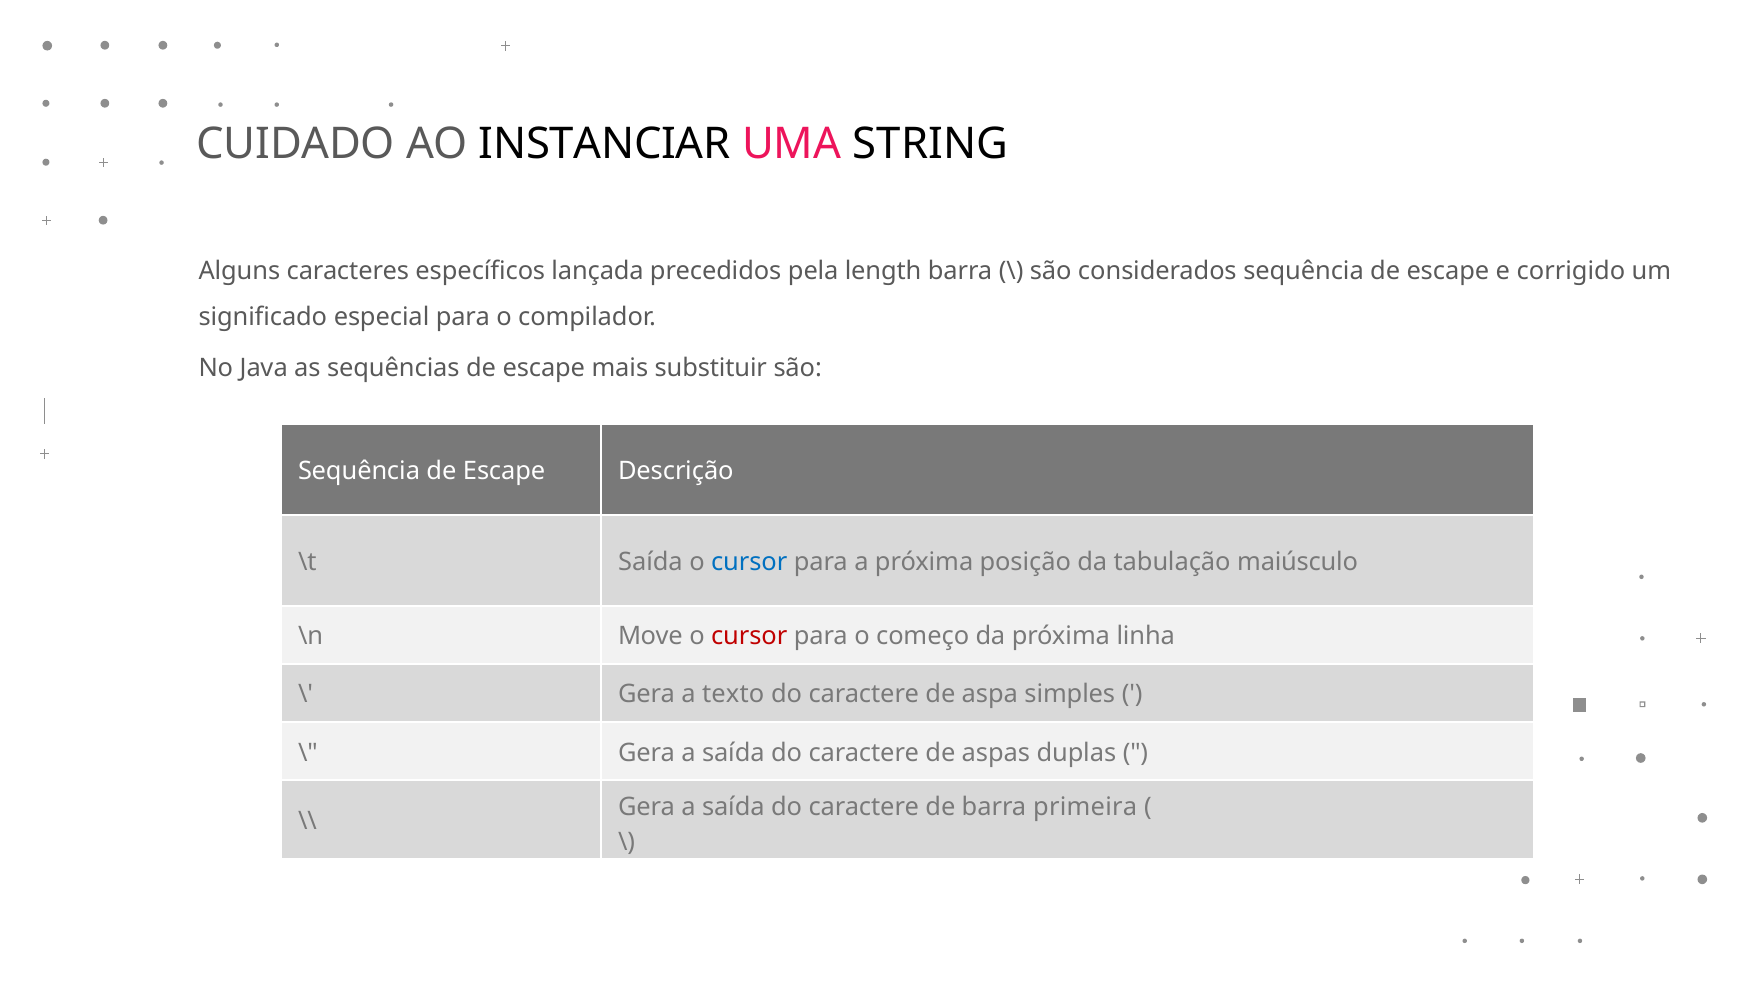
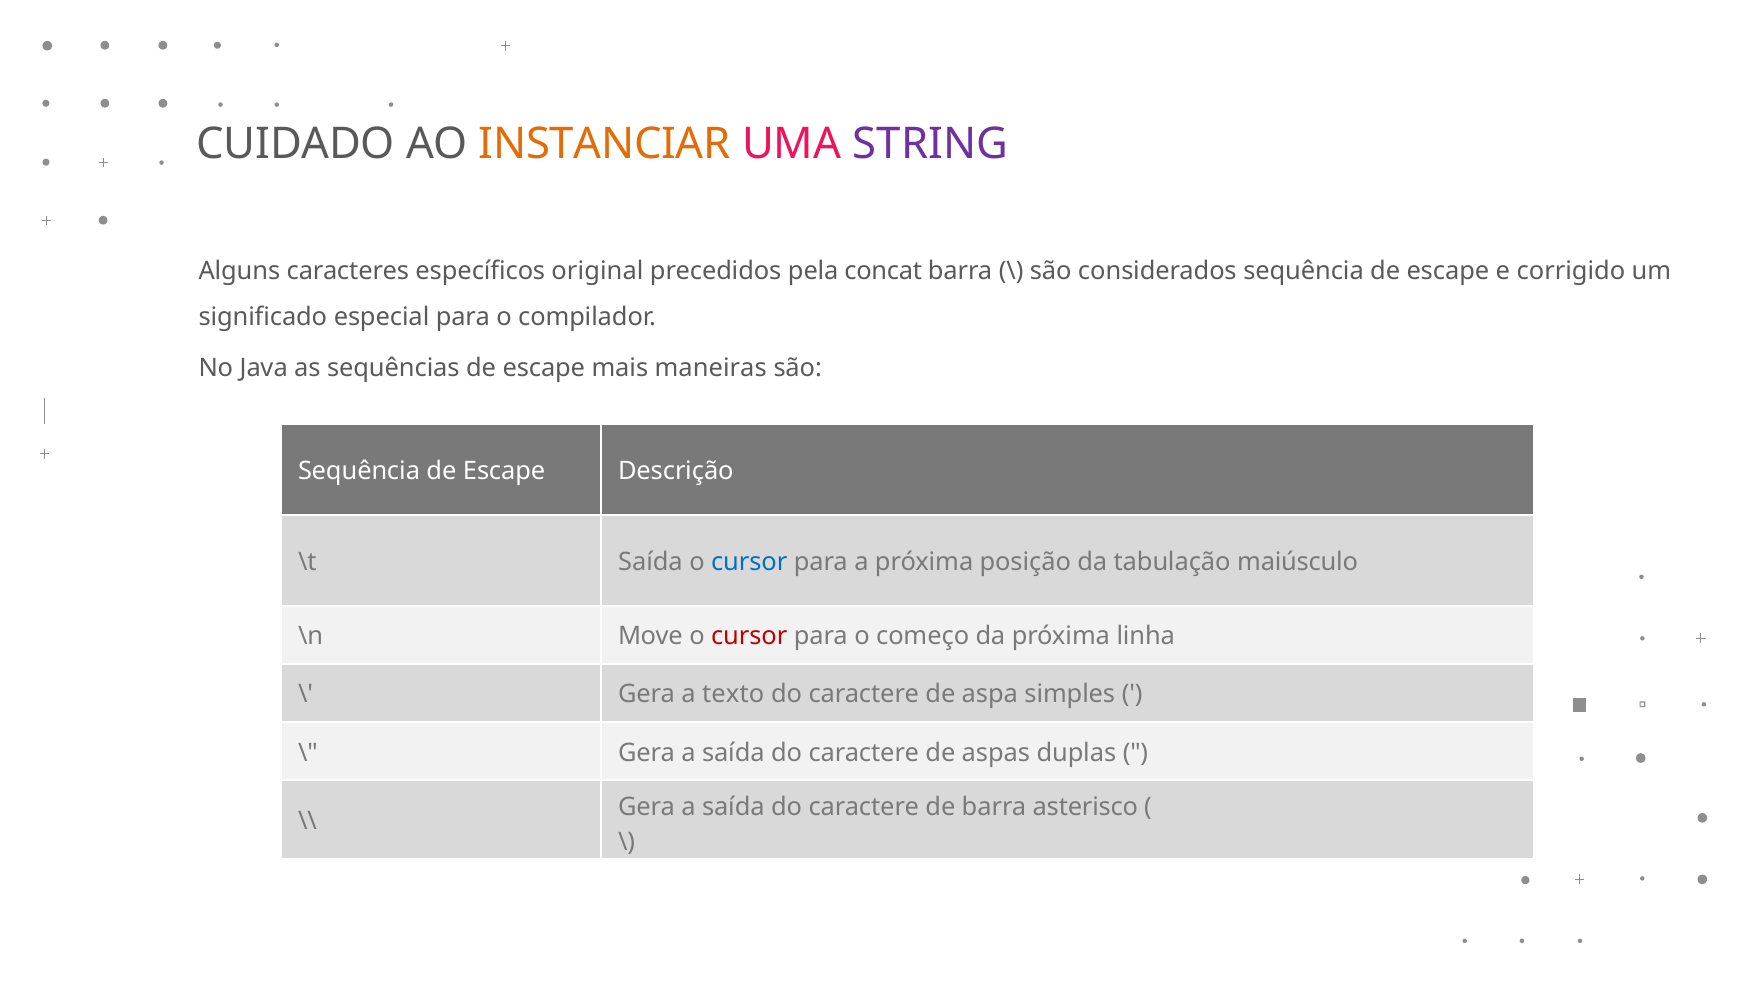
INSTANCIAR colour: black -> orange
STRING colour: black -> purple
lançada: lançada -> original
length: length -> concat
substituir: substituir -> maneiras
primeira: primeira -> asterisco
